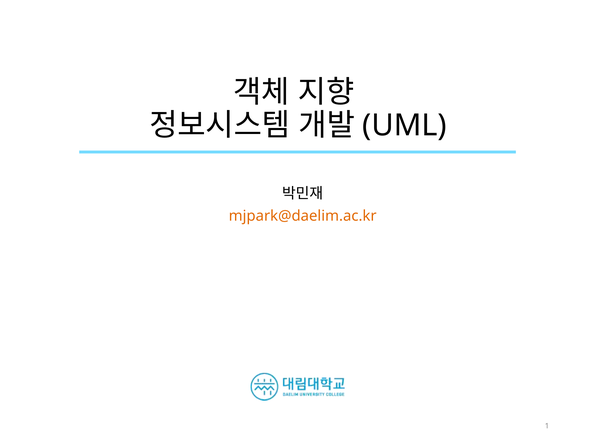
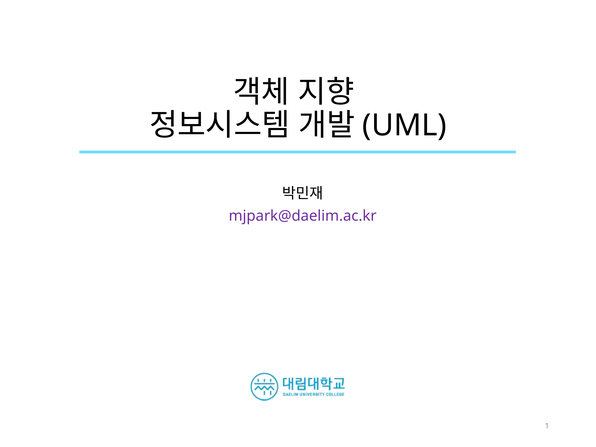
mjpark@daelim.ac.kr colour: orange -> purple
